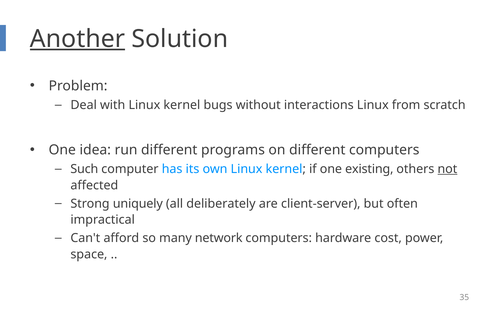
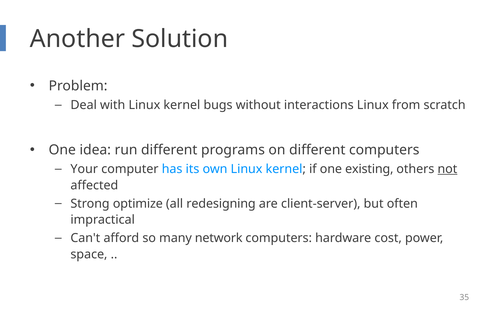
Another underline: present -> none
Such: Such -> Your
uniquely: uniquely -> optimize
deliberately: deliberately -> redesigning
